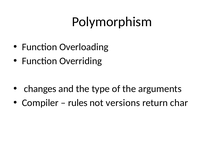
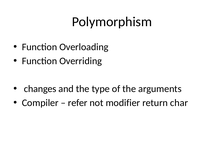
rules: rules -> refer
versions: versions -> modifier
